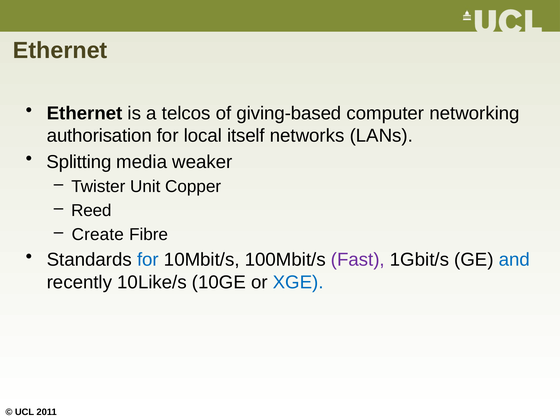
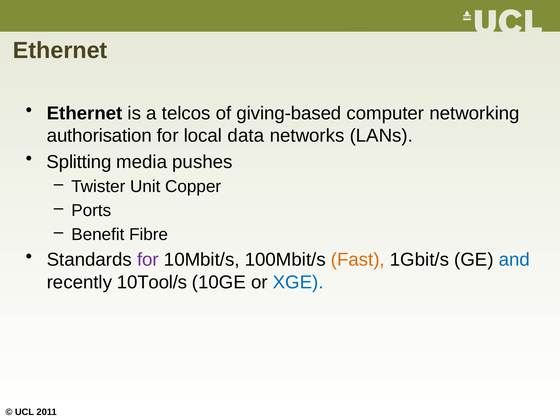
itself: itself -> data
weaker: weaker -> pushes
Reed: Reed -> Ports
Create: Create -> Benefit
for at (148, 260) colour: blue -> purple
Fast colour: purple -> orange
10Like/s: 10Like/s -> 10Tool/s
